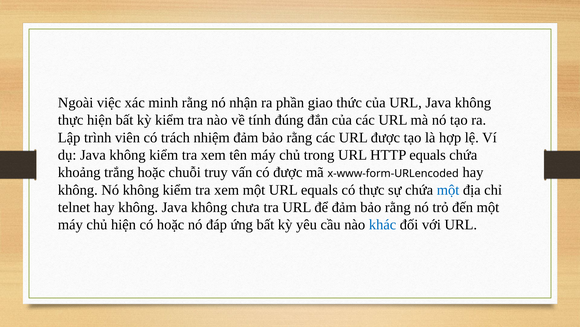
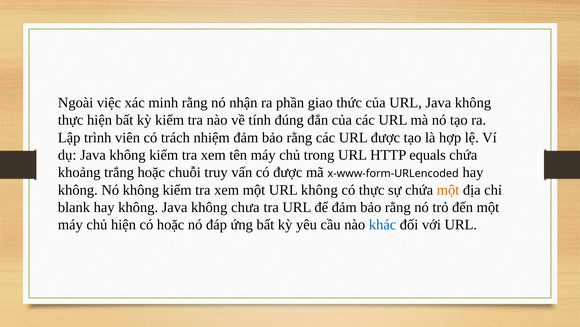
URL equals: equals -> không
một at (448, 189) colour: blue -> orange
telnet: telnet -> blank
